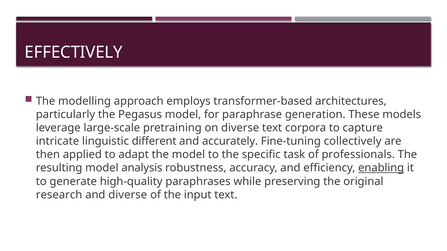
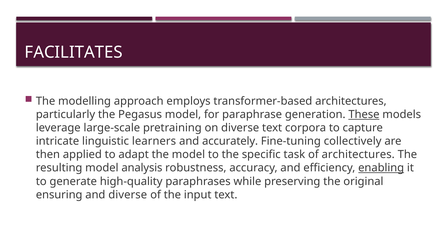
EFFECTIVELY: EFFECTIVELY -> FACILITATES
These underline: none -> present
different: different -> learners
of professionals: professionals -> architectures
research: research -> ensuring
